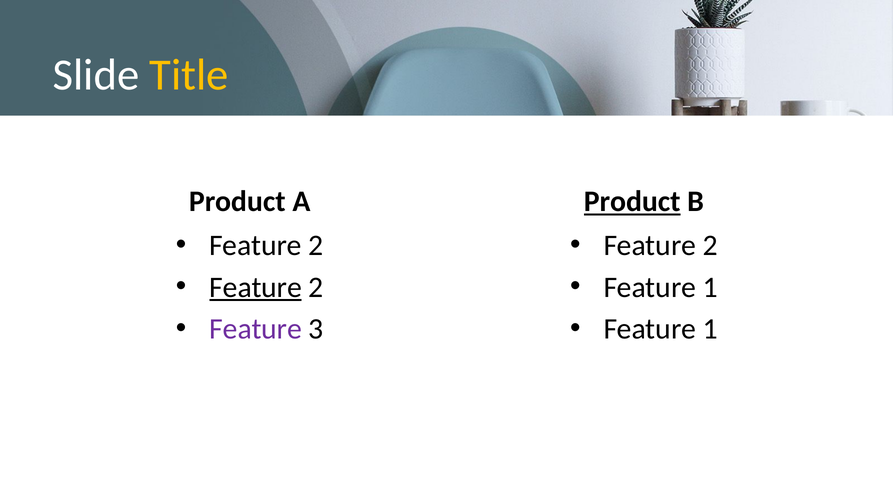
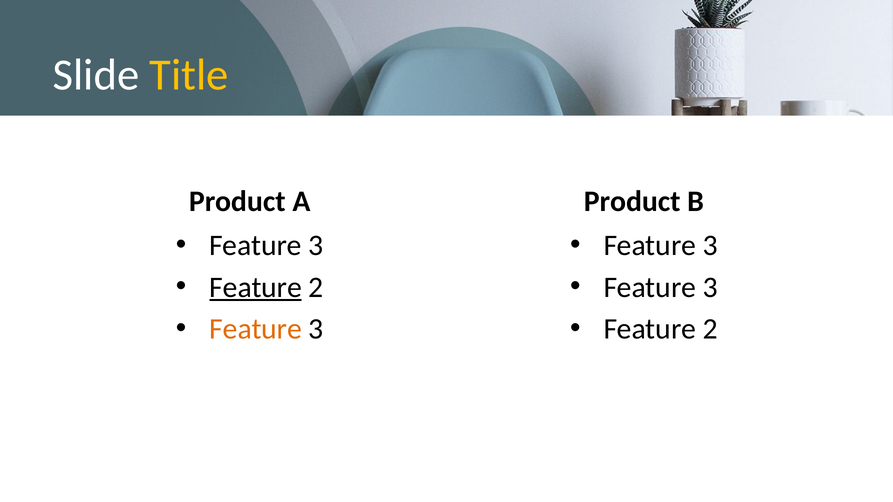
Product at (632, 202) underline: present -> none
2 at (316, 246): 2 -> 3
2 at (710, 246): 2 -> 3
1 at (710, 287): 1 -> 3
Feature at (256, 329) colour: purple -> orange
1 at (710, 329): 1 -> 2
